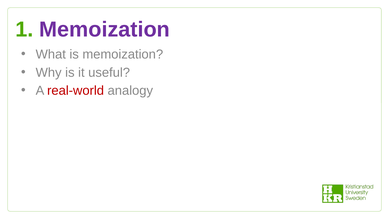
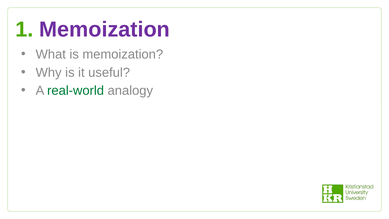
real-world colour: red -> green
